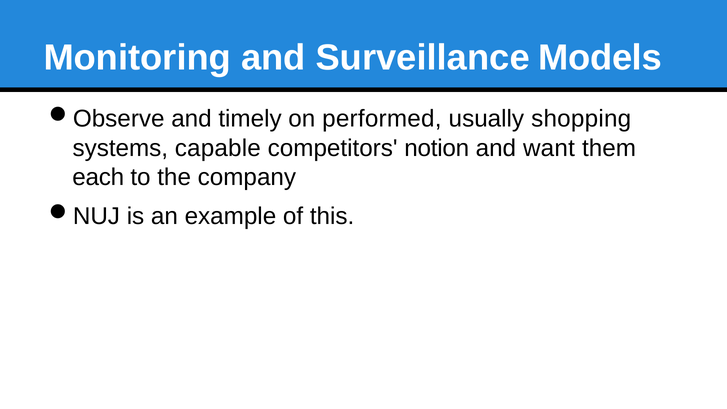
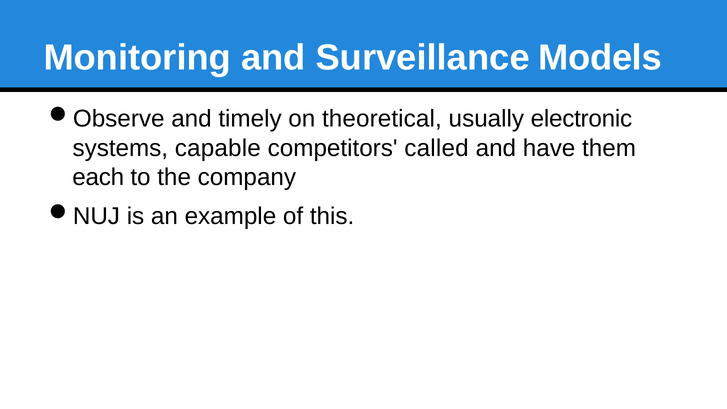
performed: performed -> theoretical
shopping: shopping -> electronic
notion: notion -> called
want: want -> have
